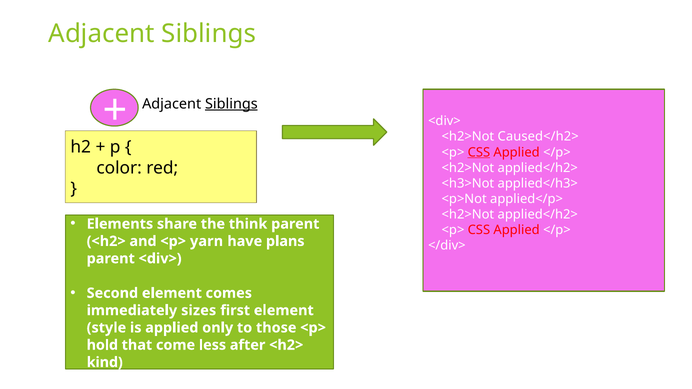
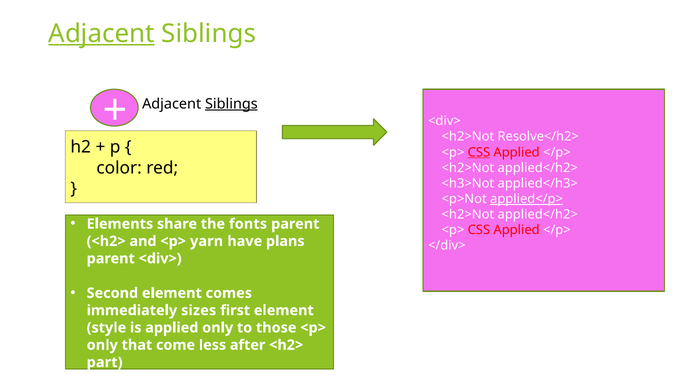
Adjacent at (102, 34) underline: none -> present
Caused</h2>: Caused</h2> -> Resolve</h2>
applied</p> underline: none -> present
think: think -> fonts
hold at (102, 345): hold -> only
kind: kind -> part
